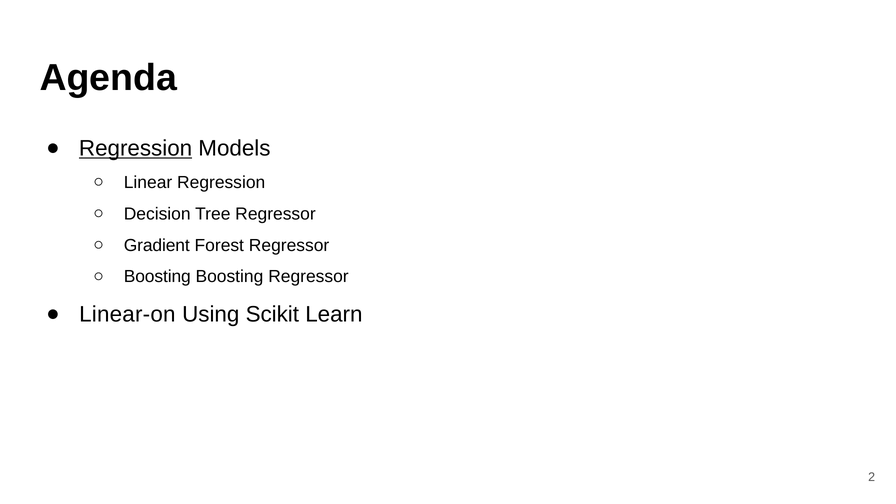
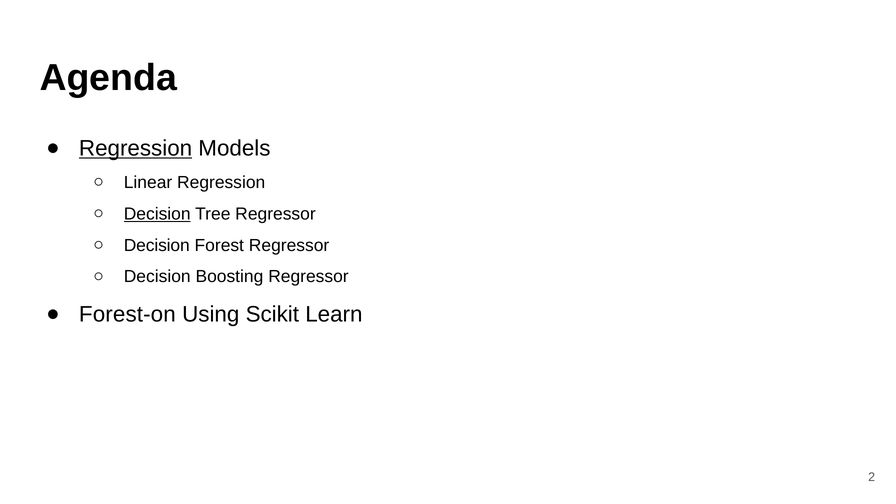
Decision at (157, 214) underline: none -> present
Gradient at (157, 245): Gradient -> Decision
Boosting at (157, 277): Boosting -> Decision
Linear-on: Linear-on -> Forest-on
